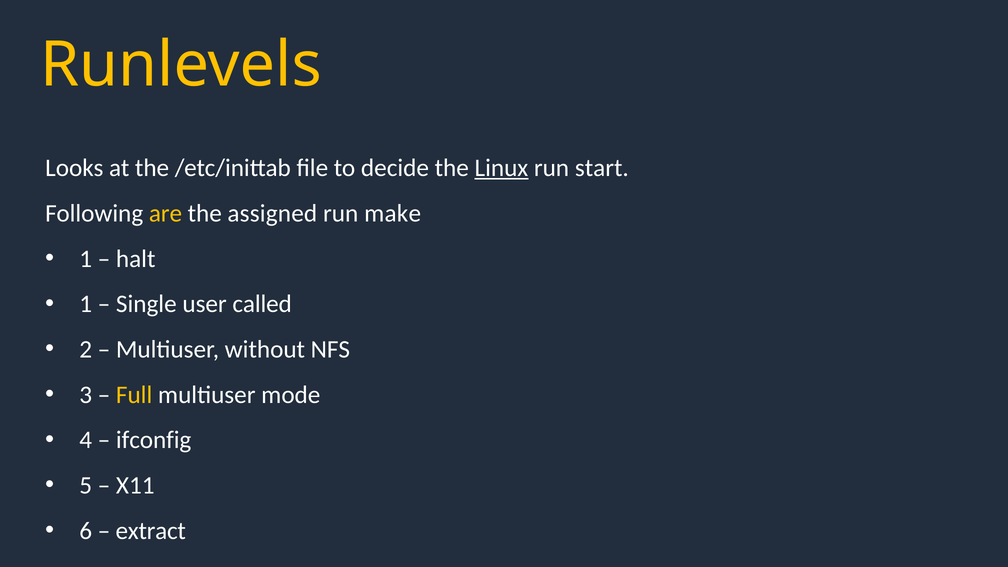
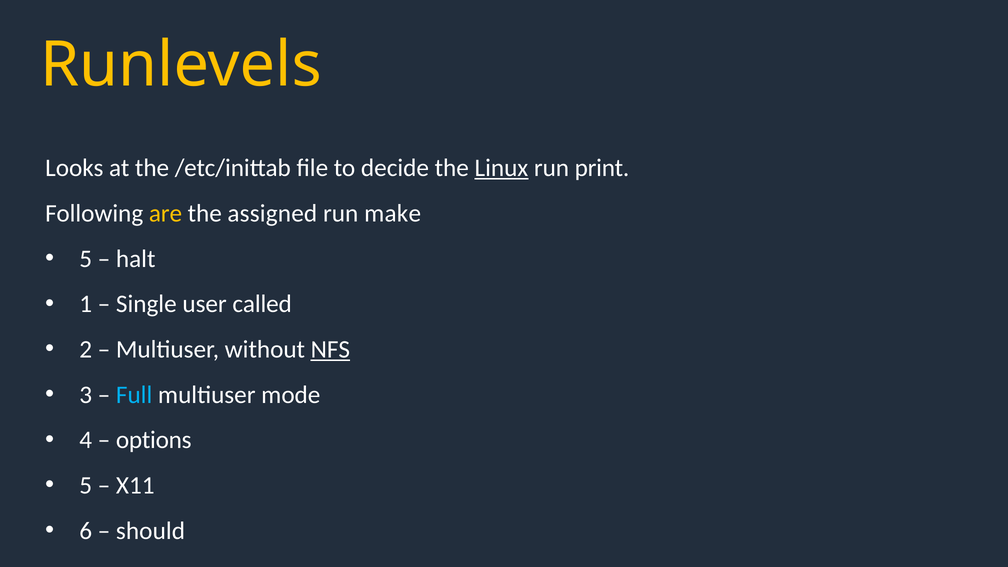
start: start -> print
1 at (86, 259): 1 -> 5
NFS underline: none -> present
Full colour: yellow -> light blue
ifconfig: ifconfig -> options
extract: extract -> should
